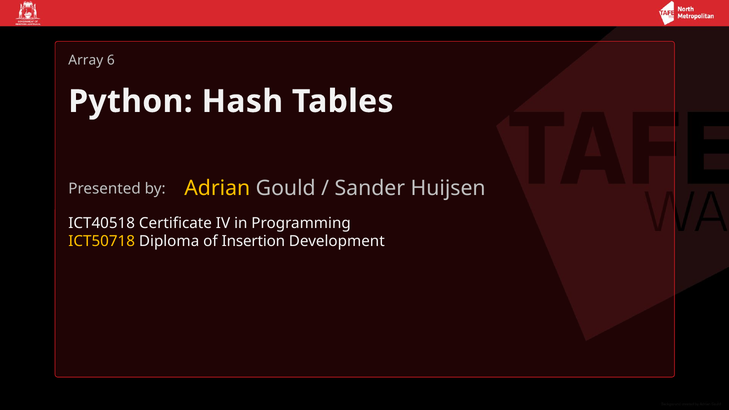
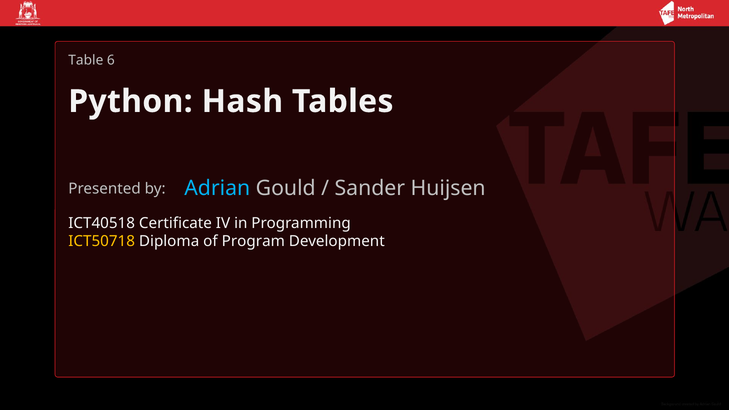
Array: Array -> Table
Adrian colour: yellow -> light blue
Insertion: Insertion -> Program
